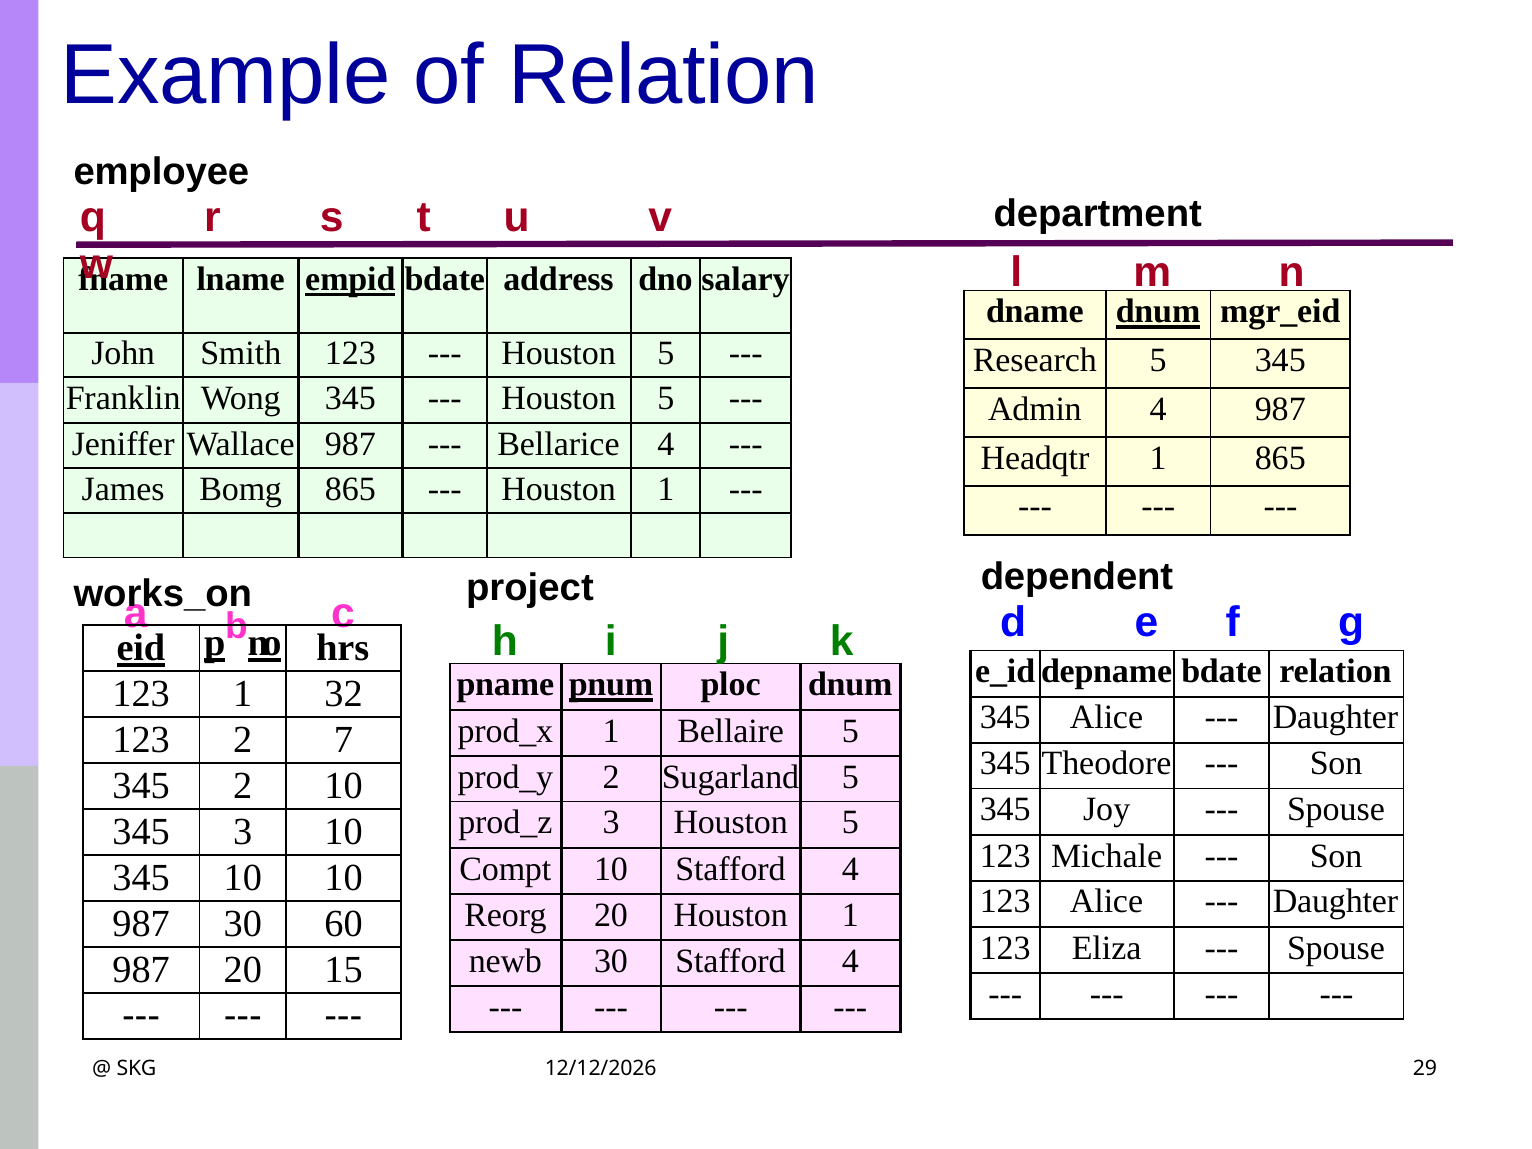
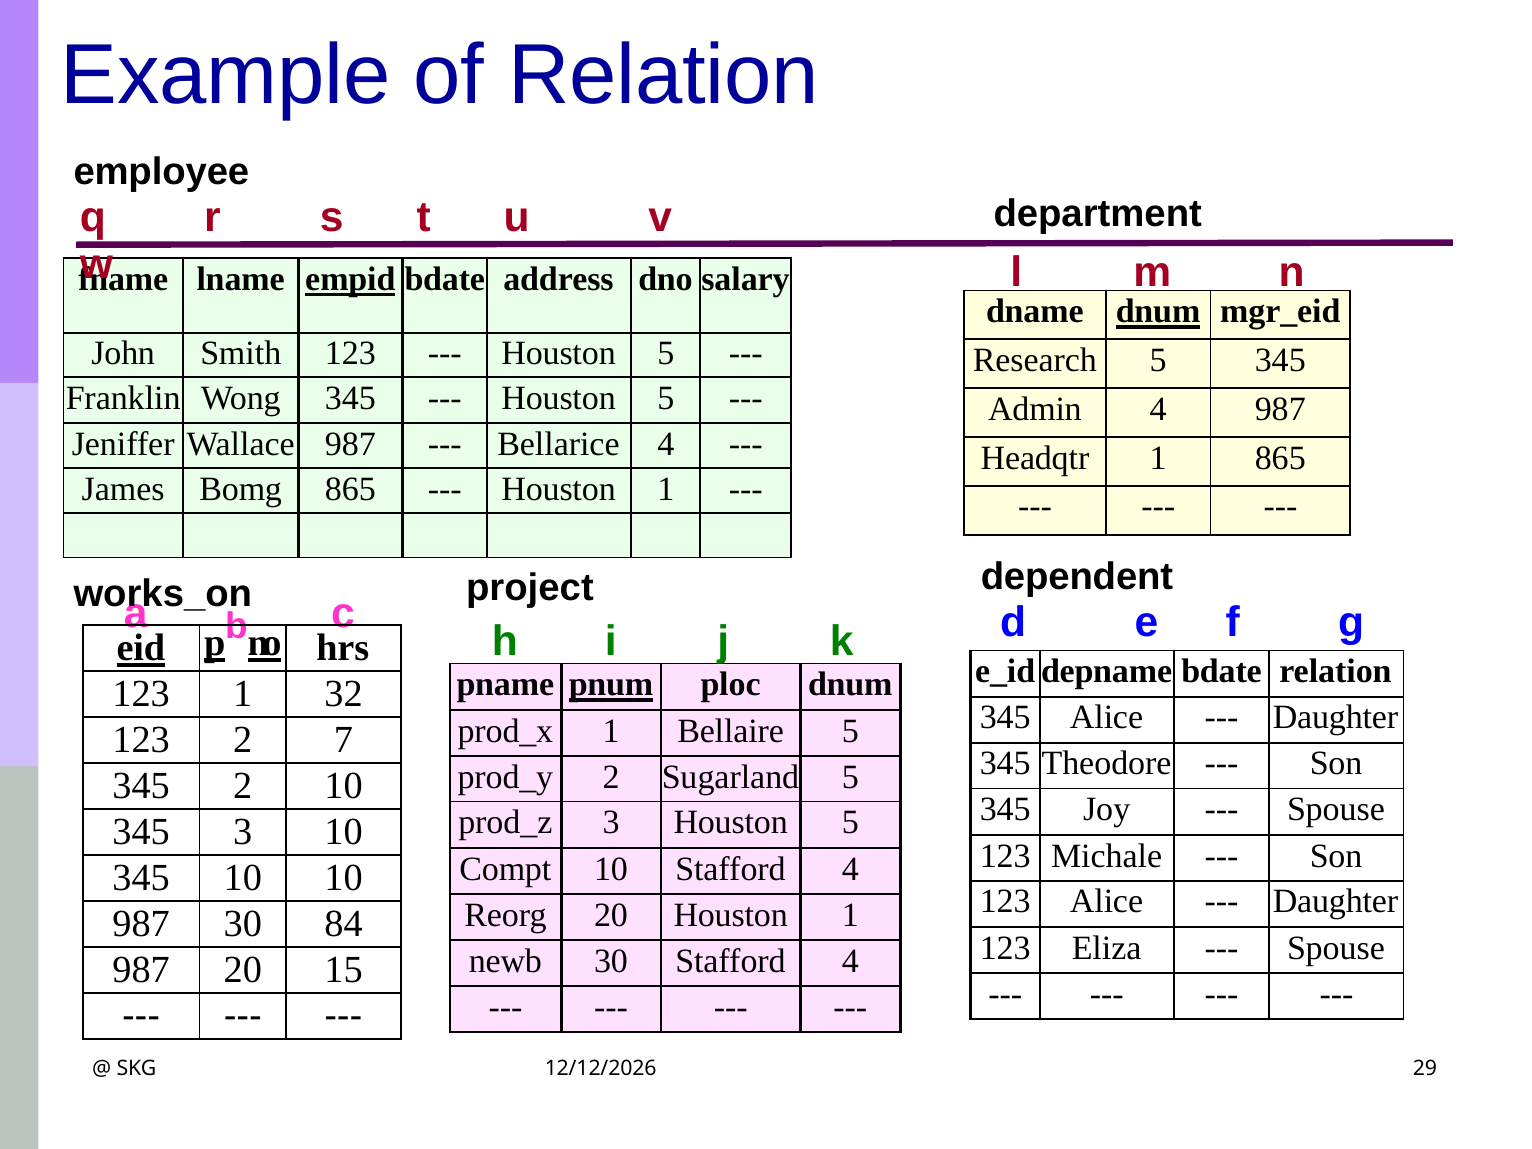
60: 60 -> 84
